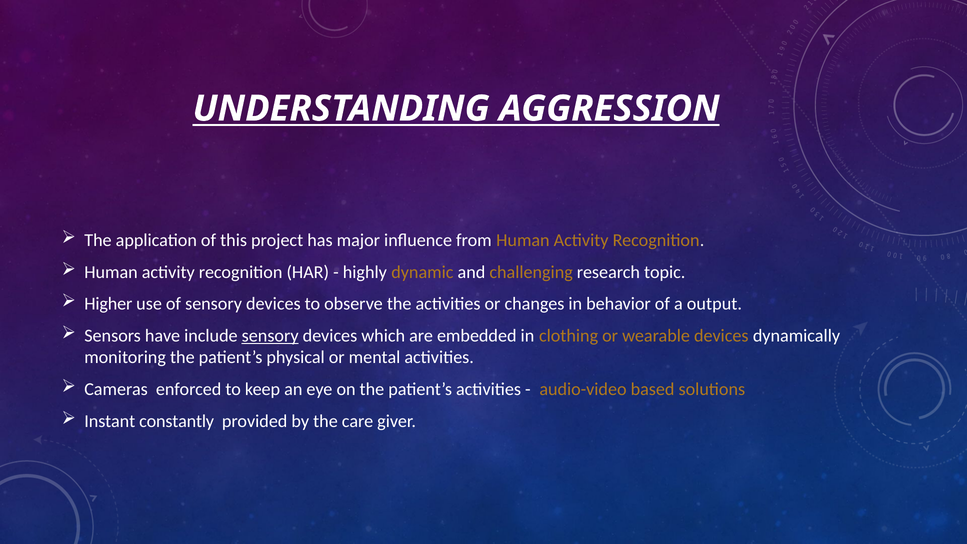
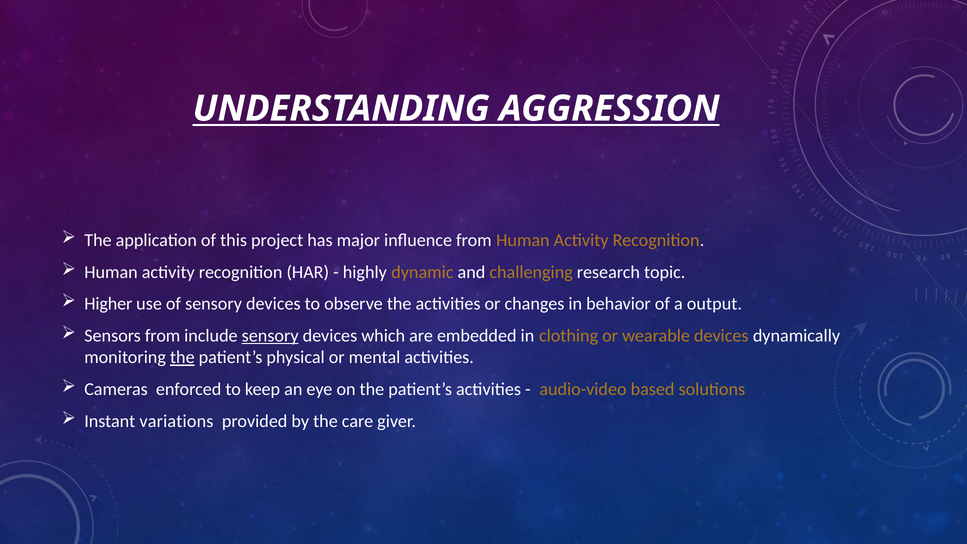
Sensors have: have -> from
the at (182, 357) underline: none -> present
constantly: constantly -> variations
